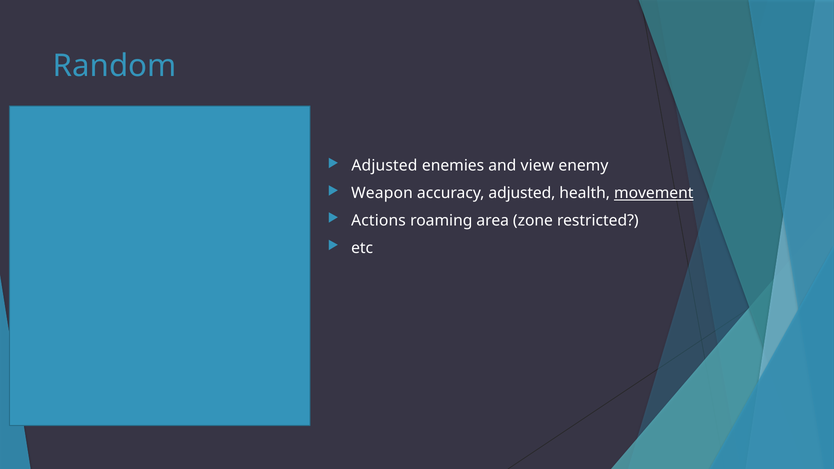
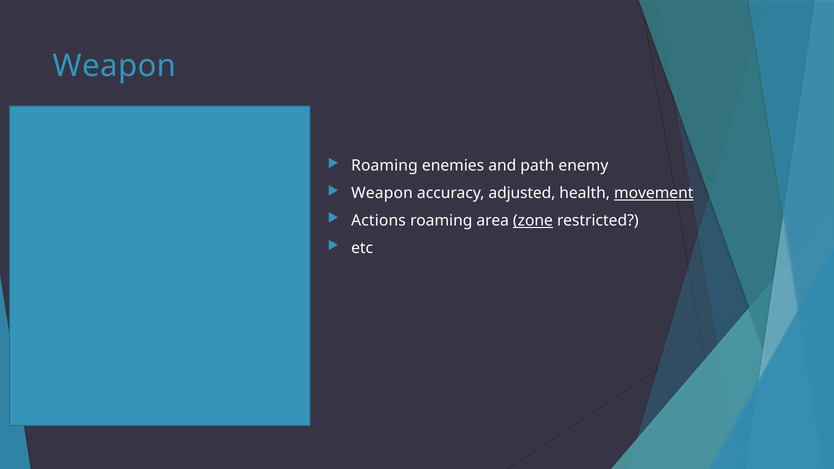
Random at (115, 66): Random -> Weapon
Adjusted at (384, 166): Adjusted -> Roaming
view: view -> path
zone underline: none -> present
